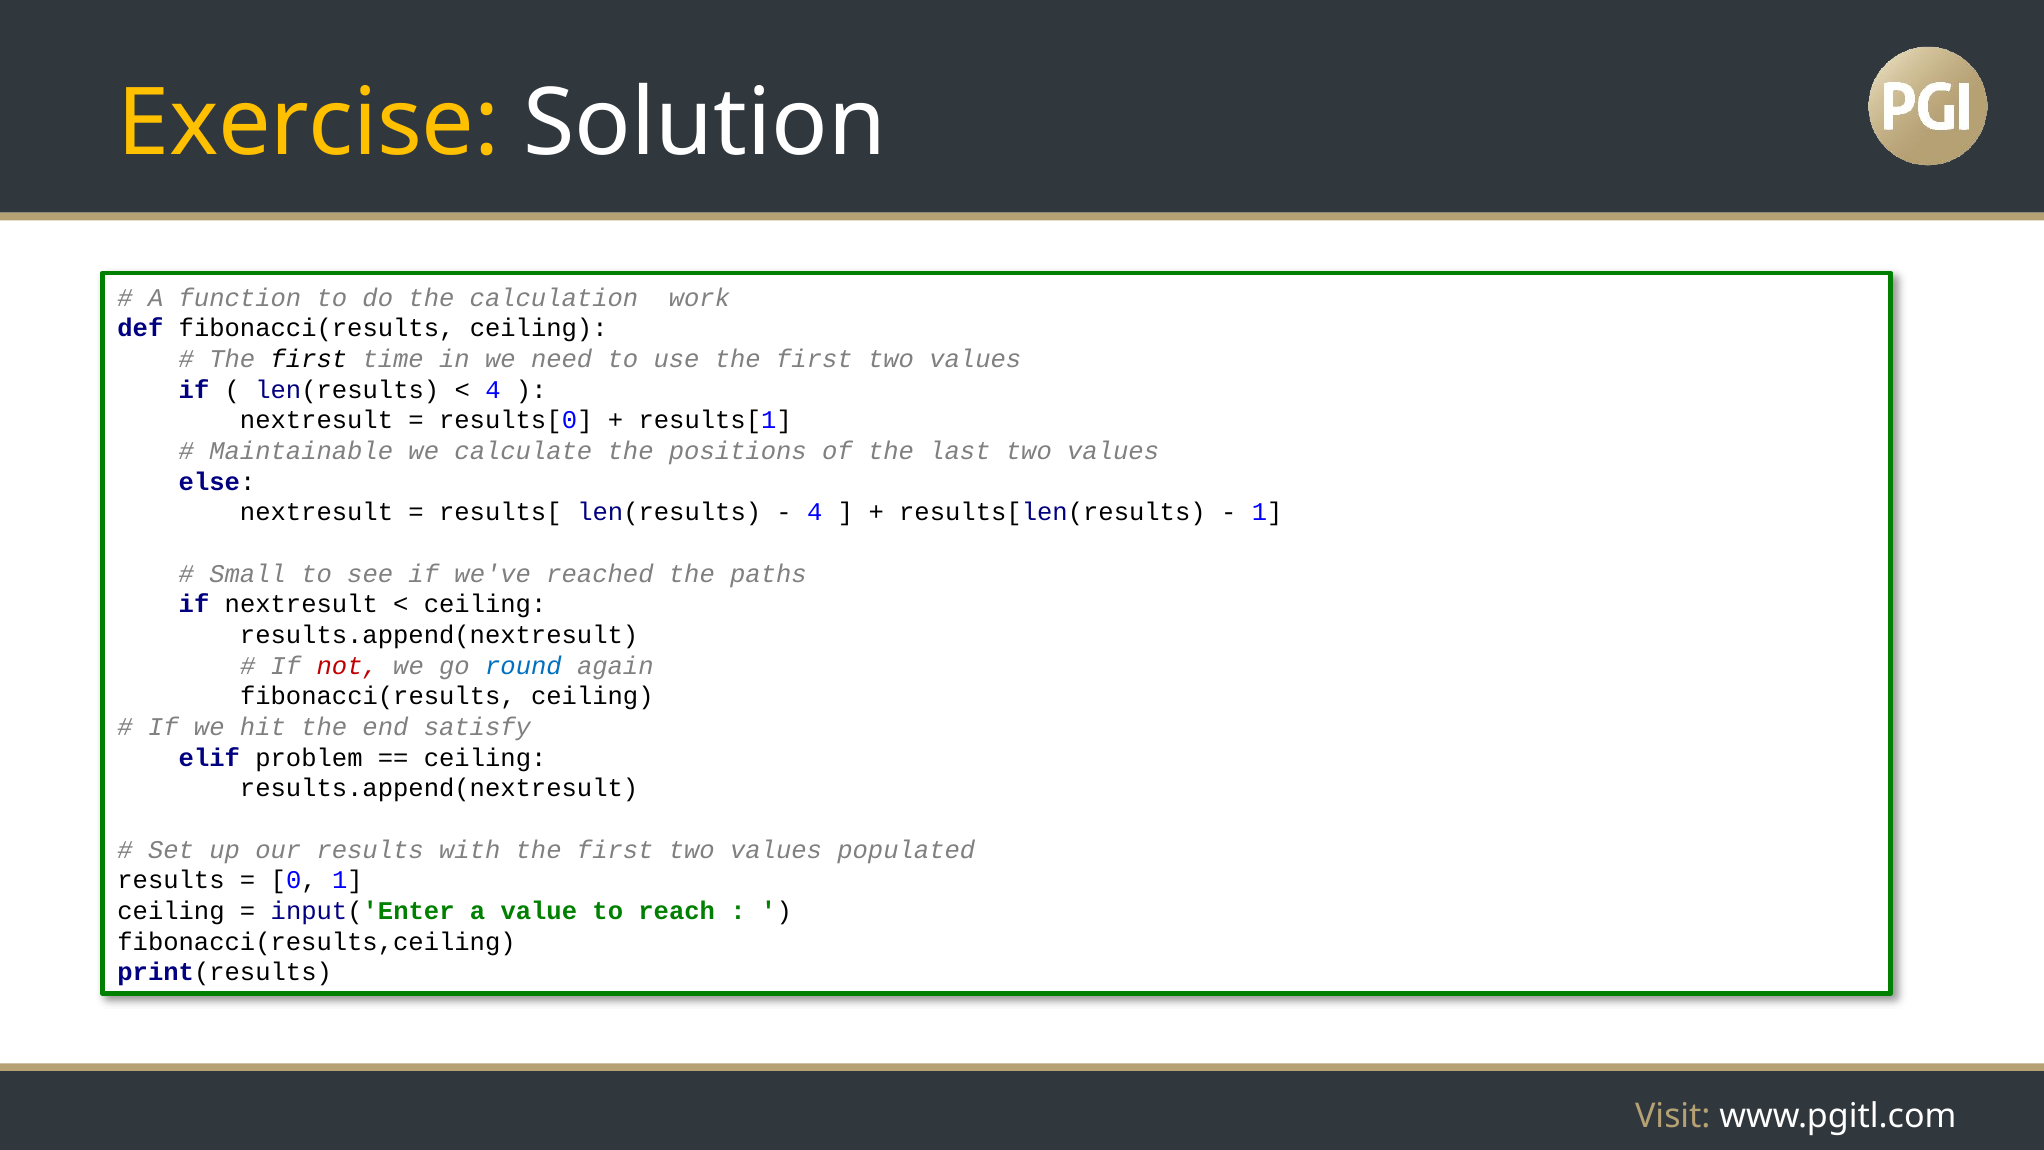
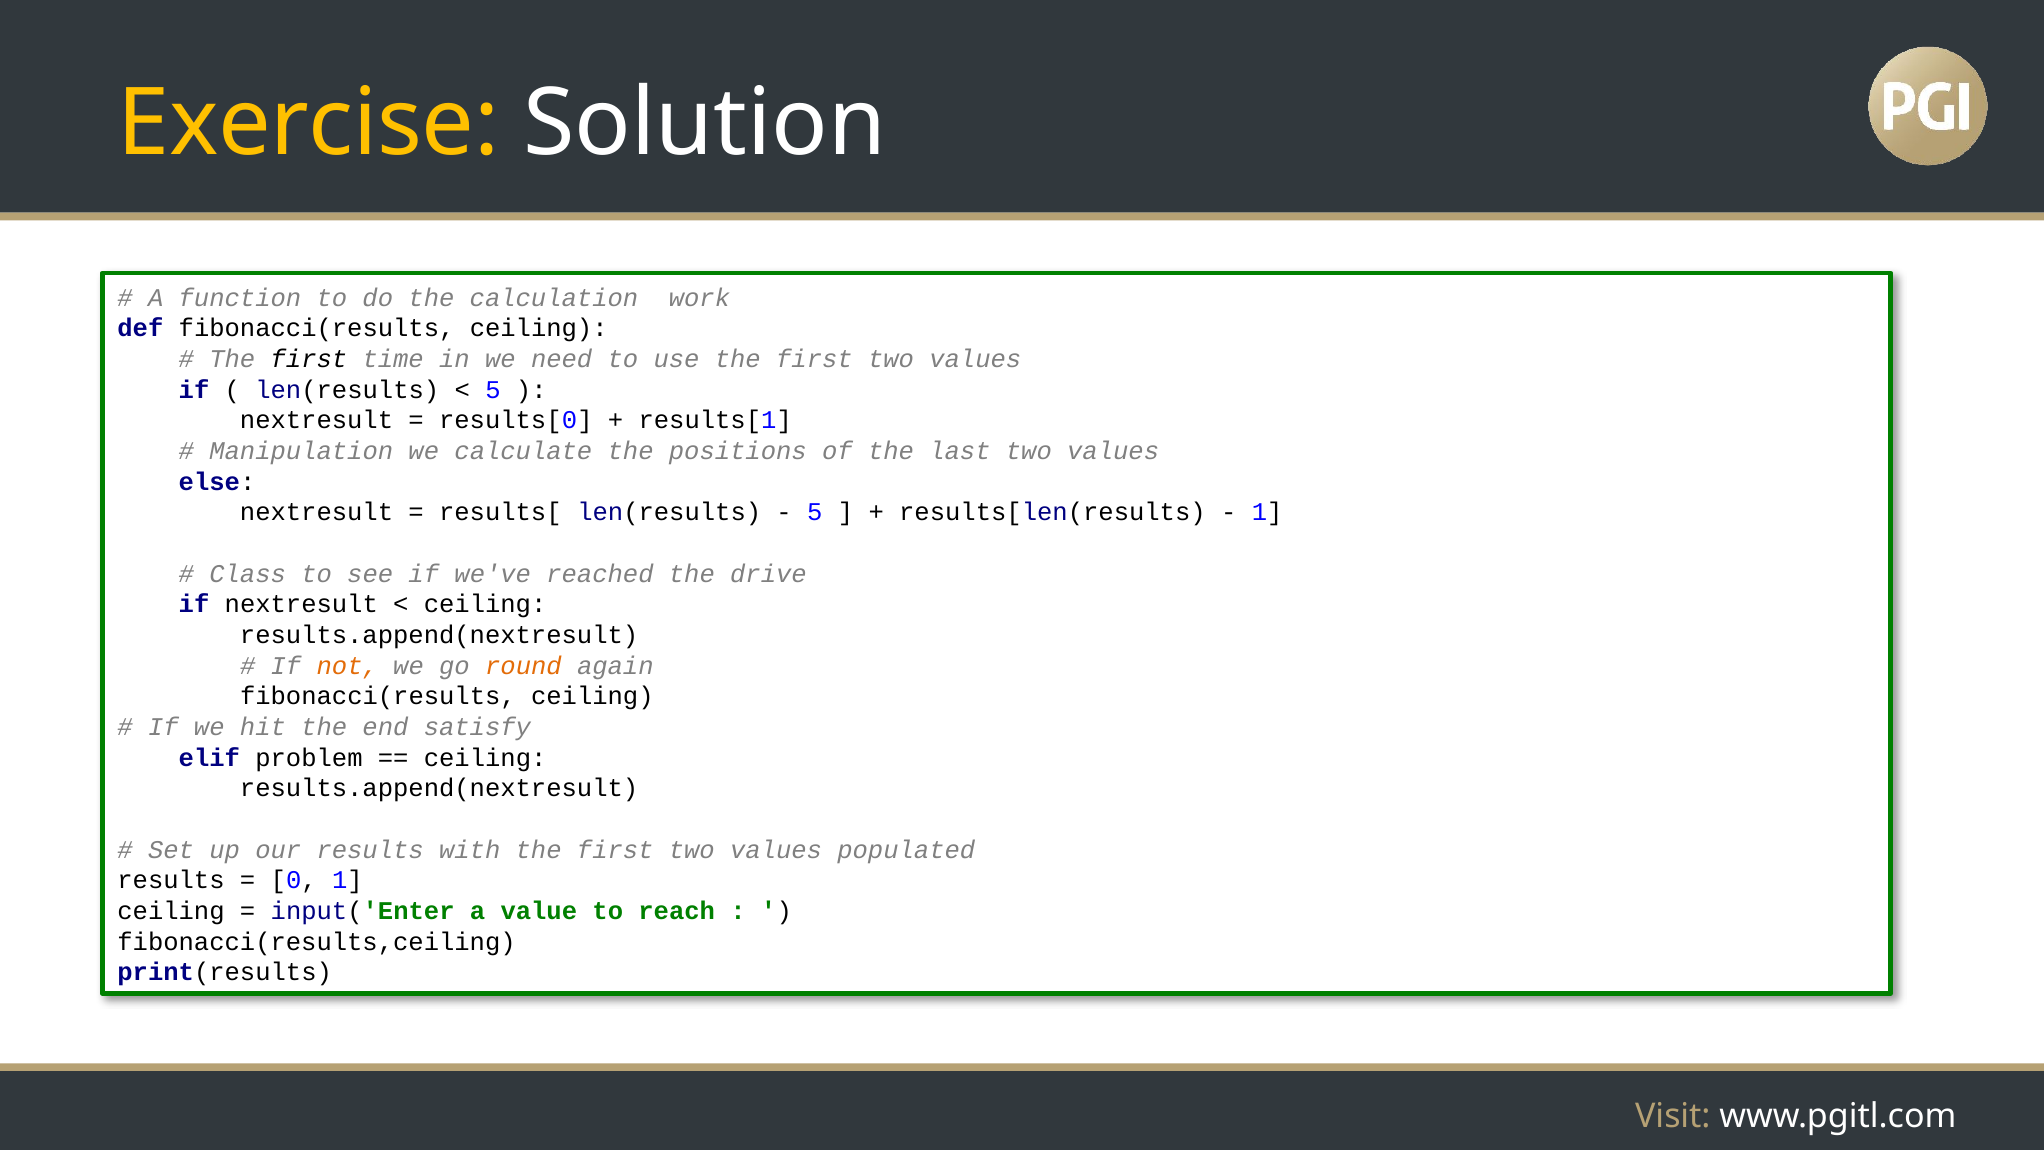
4 at (493, 390): 4 -> 5
Maintainable: Maintainable -> Manipulation
4 at (815, 512): 4 -> 5
Small: Small -> Class
paths: paths -> drive
not colour: red -> orange
round colour: blue -> orange
